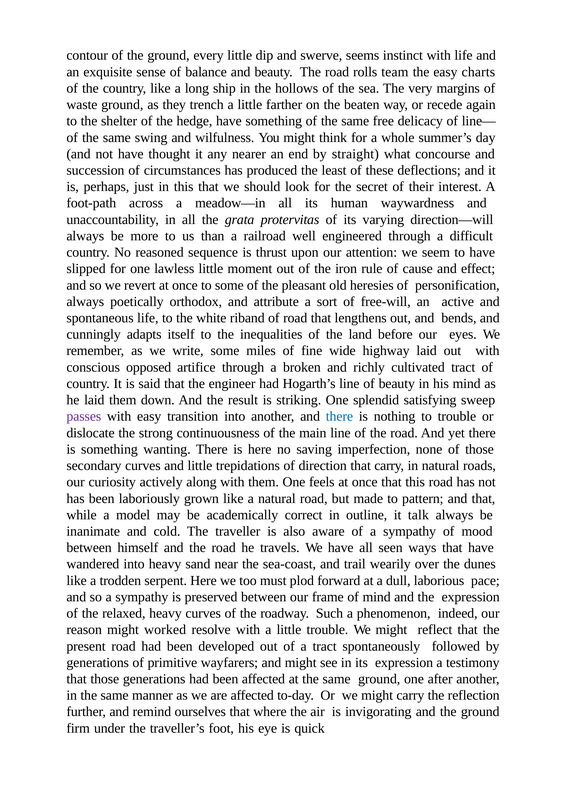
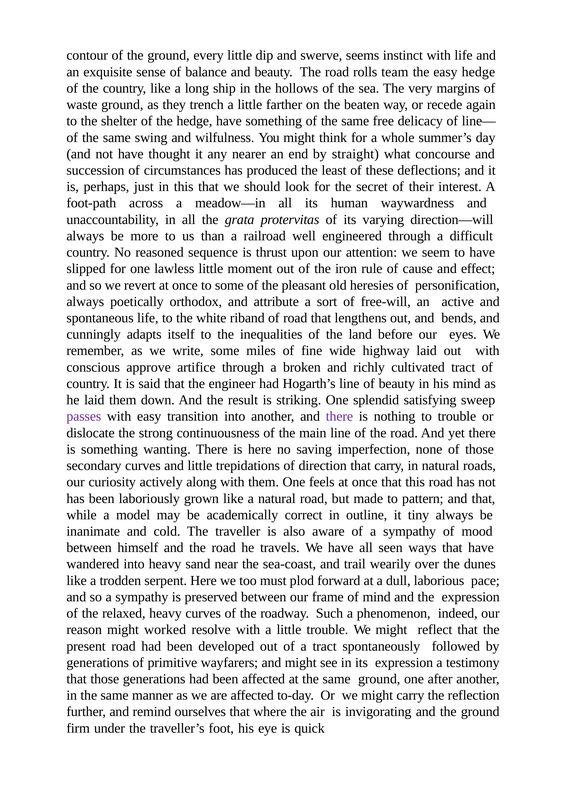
easy charts: charts -> hedge
opposed: opposed -> approve
there at (339, 417) colour: blue -> purple
talk: talk -> tiny
